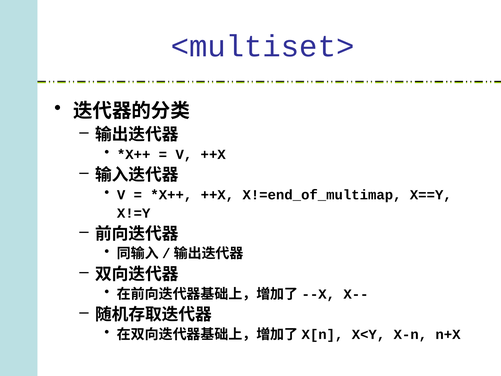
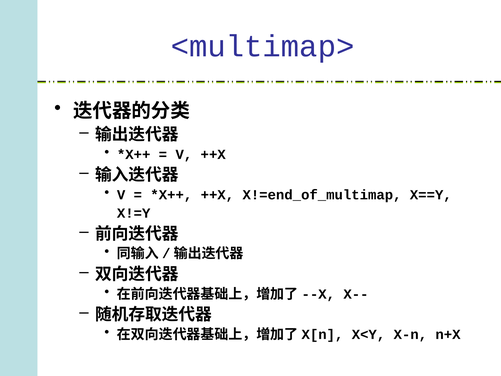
<multiset>: <multiset> -> <multimap>
